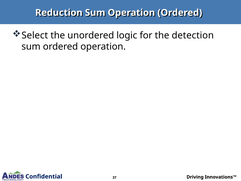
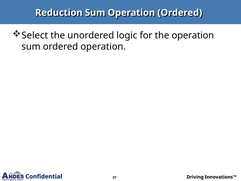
the detection: detection -> operation
